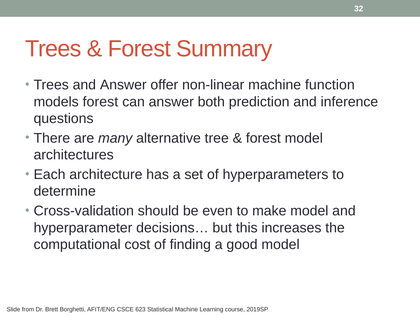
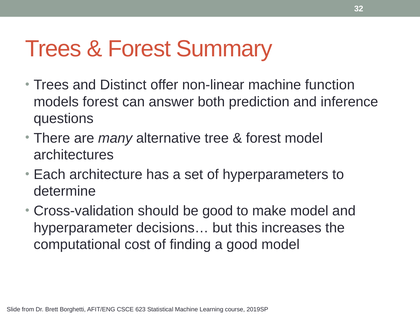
and Answer: Answer -> Distinct
be even: even -> good
